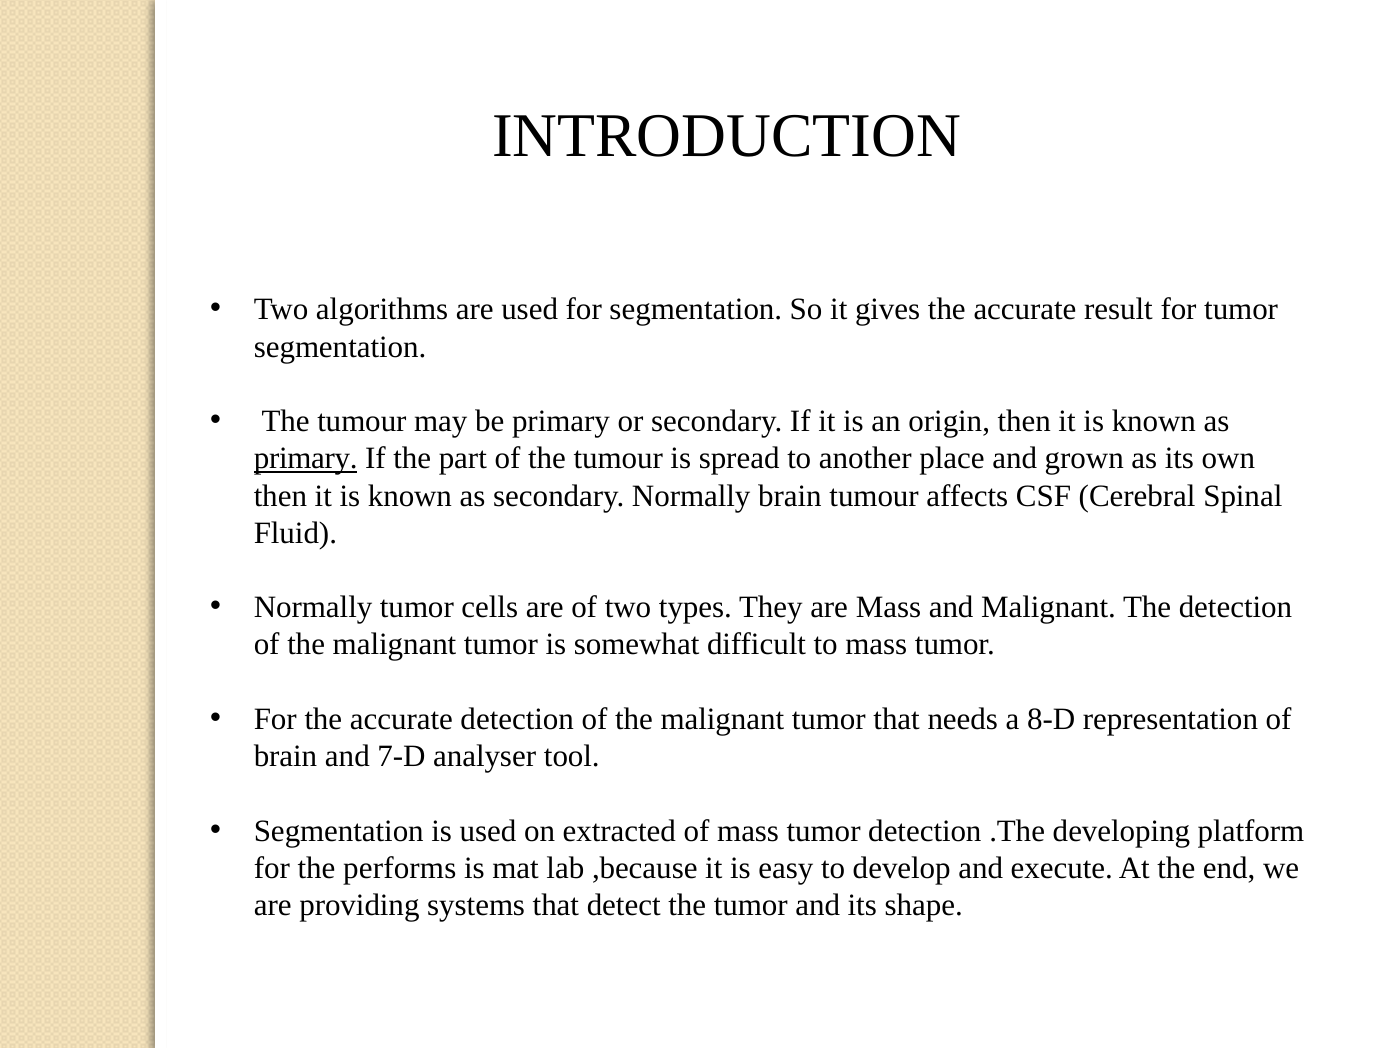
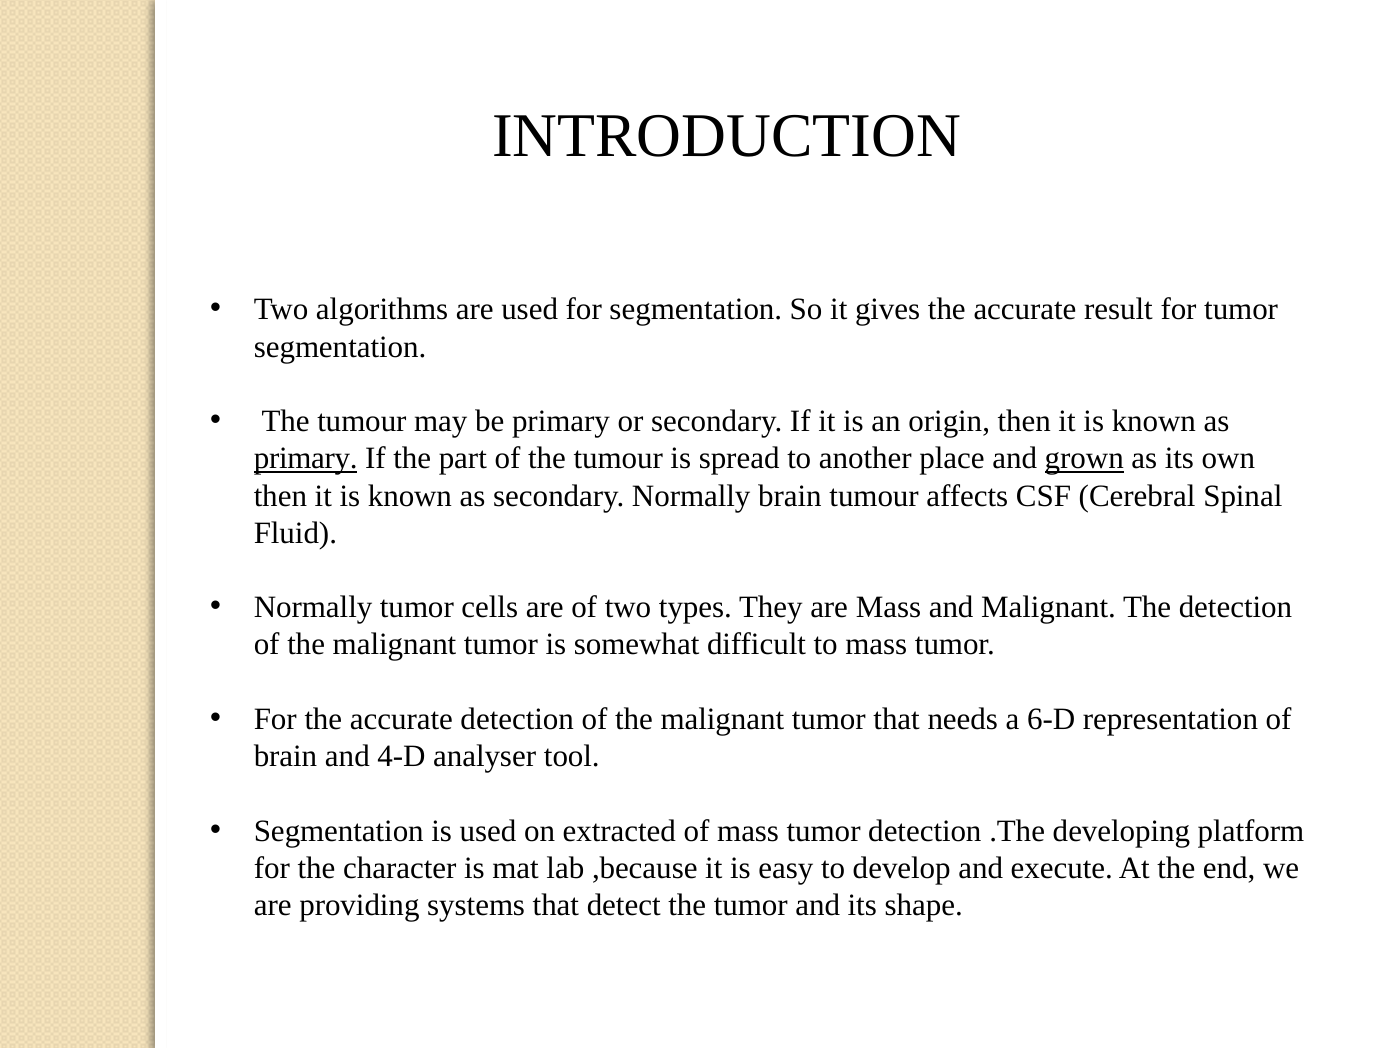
grown underline: none -> present
8-D: 8-D -> 6-D
7-D: 7-D -> 4-D
performs: performs -> character
